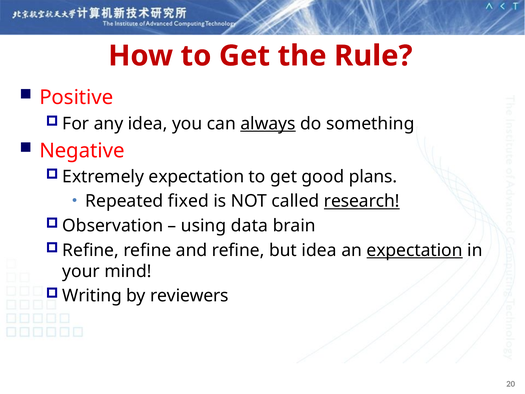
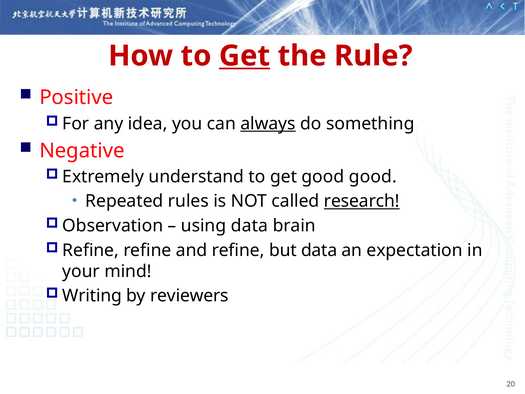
Get at (245, 56) underline: none -> present
Extremely expectation: expectation -> understand
good plans: plans -> good
fixed: fixed -> rules
but idea: idea -> data
expectation at (415, 250) underline: present -> none
